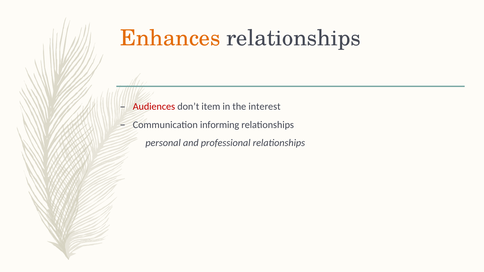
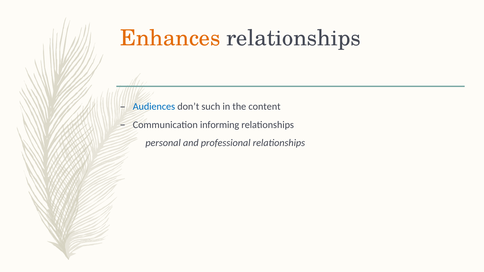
Audiences colour: red -> blue
item: item -> such
interest: interest -> content
